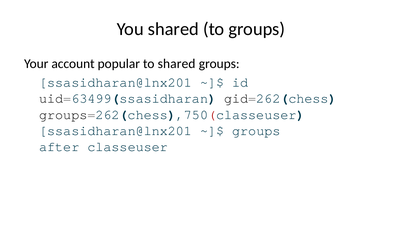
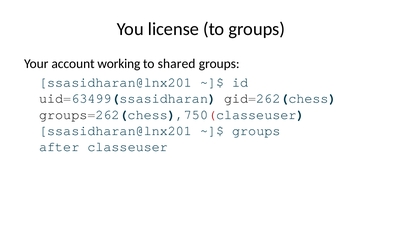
You shared: shared -> license
popular: popular -> working
